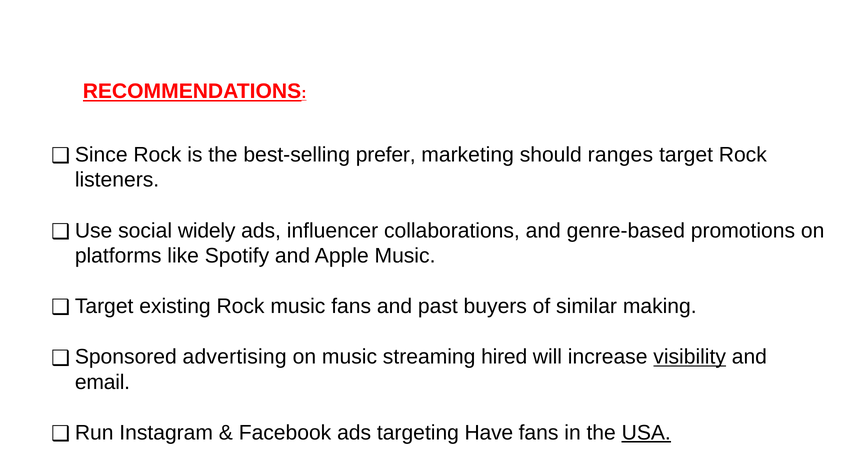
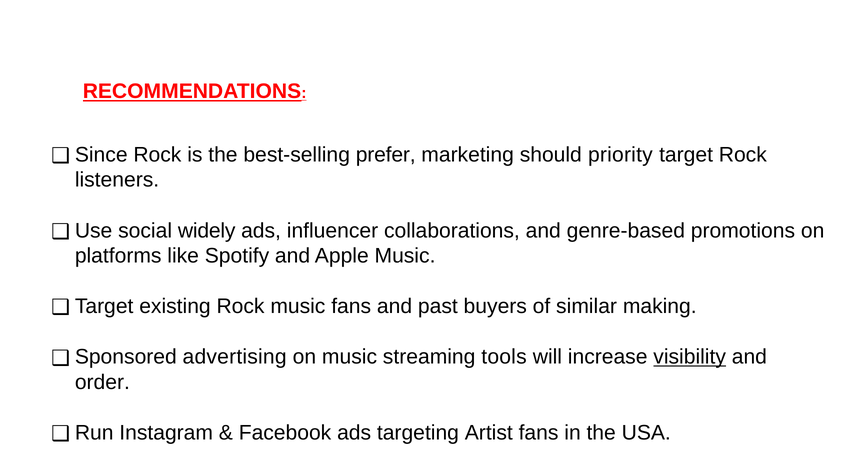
ranges: ranges -> priority
hired: hired -> tools
email: email -> order
Have: Have -> Artist
USA underline: present -> none
